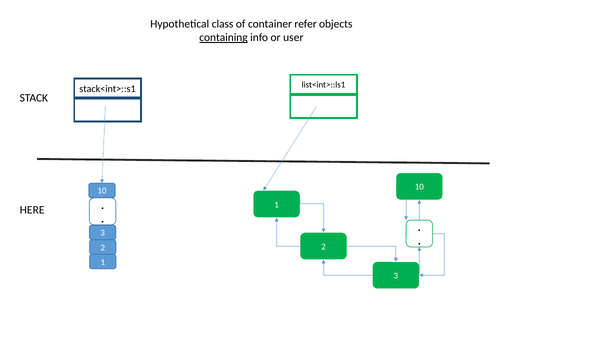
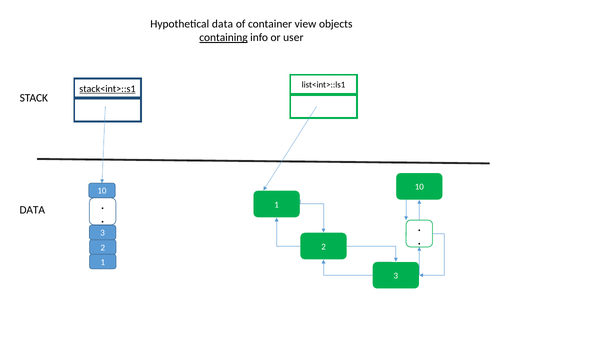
Hypothetical class: class -> data
refer: refer -> view
stack<int>::s1 underline: none -> present
HERE at (32, 210): HERE -> DATA
